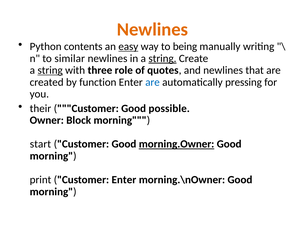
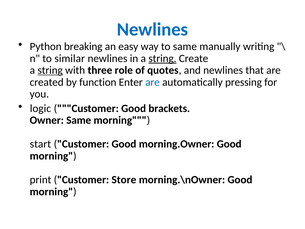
Newlines at (152, 30) colour: orange -> blue
contents: contents -> breaking
easy underline: present -> none
to being: being -> same
their: their -> logic
possible: possible -> brackets
Owner Block: Block -> Same
morning.Owner underline: present -> none
Customer Enter: Enter -> Store
